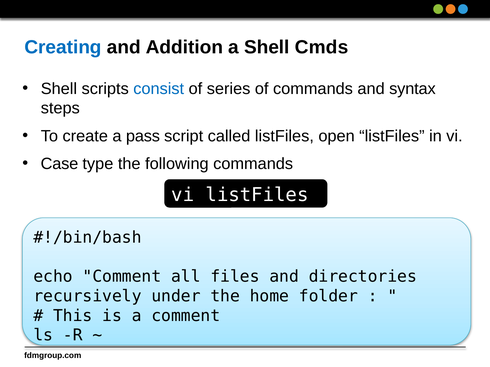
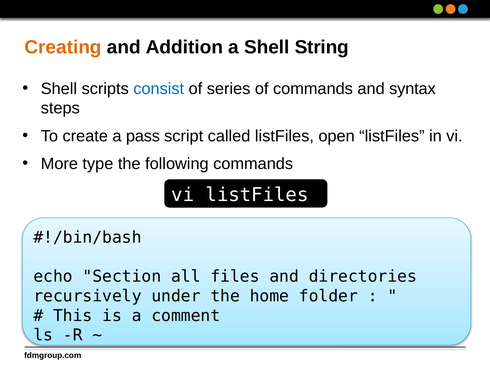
Creating colour: blue -> orange
Cmds: Cmds -> String
Case: Case -> More
echo Comment: Comment -> Section
